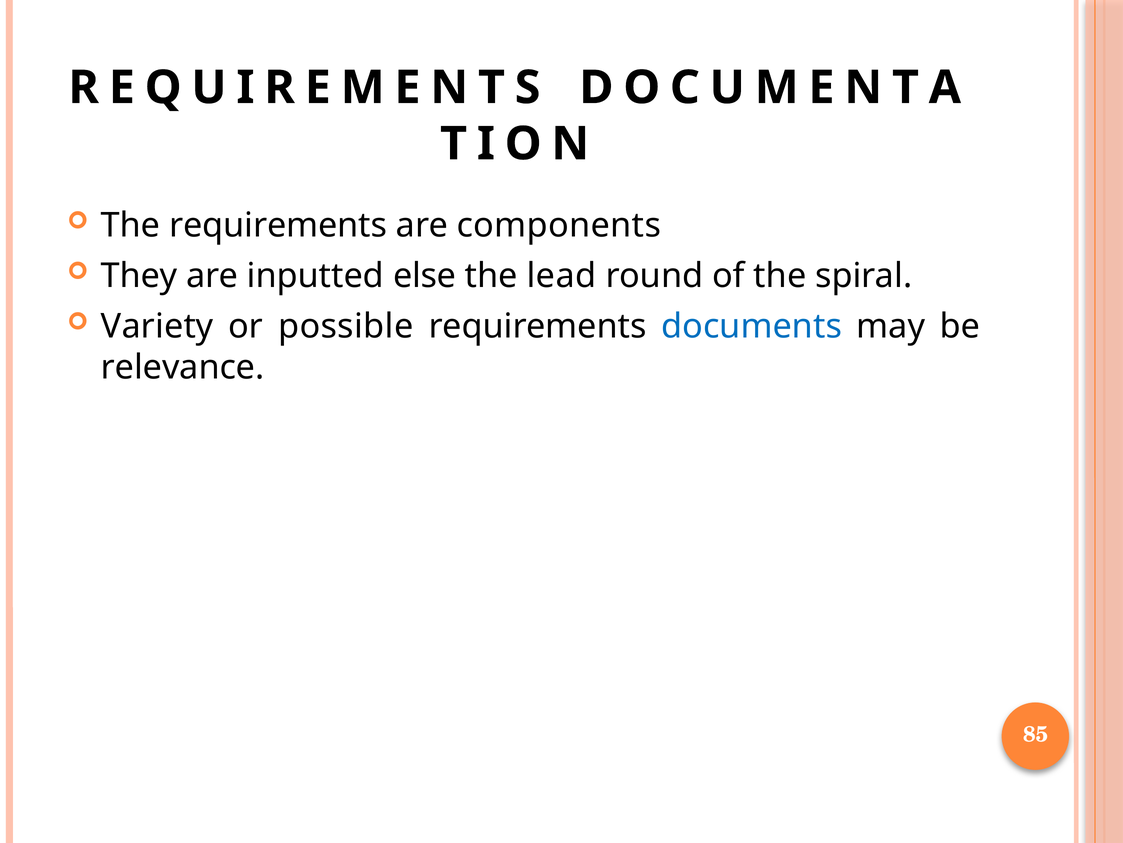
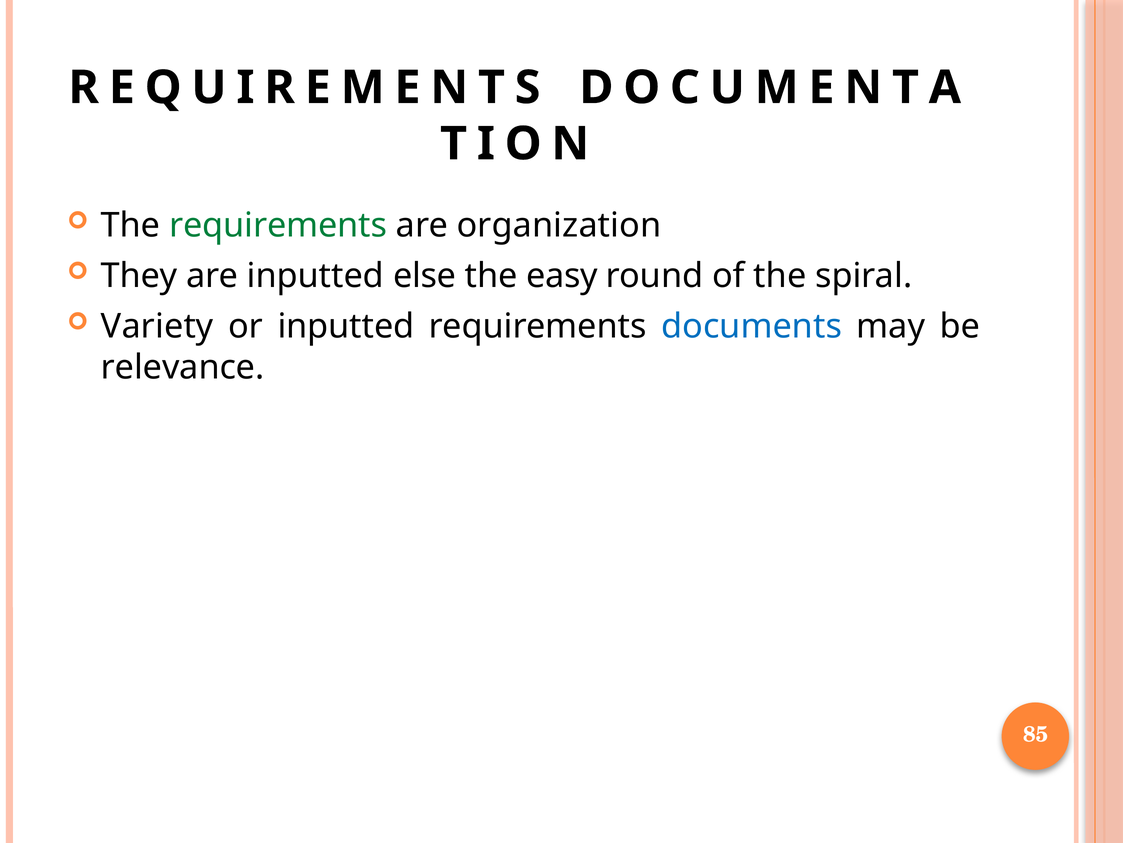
requirements at (278, 225) colour: black -> green
components: components -> organization
lead: lead -> easy
or possible: possible -> inputted
